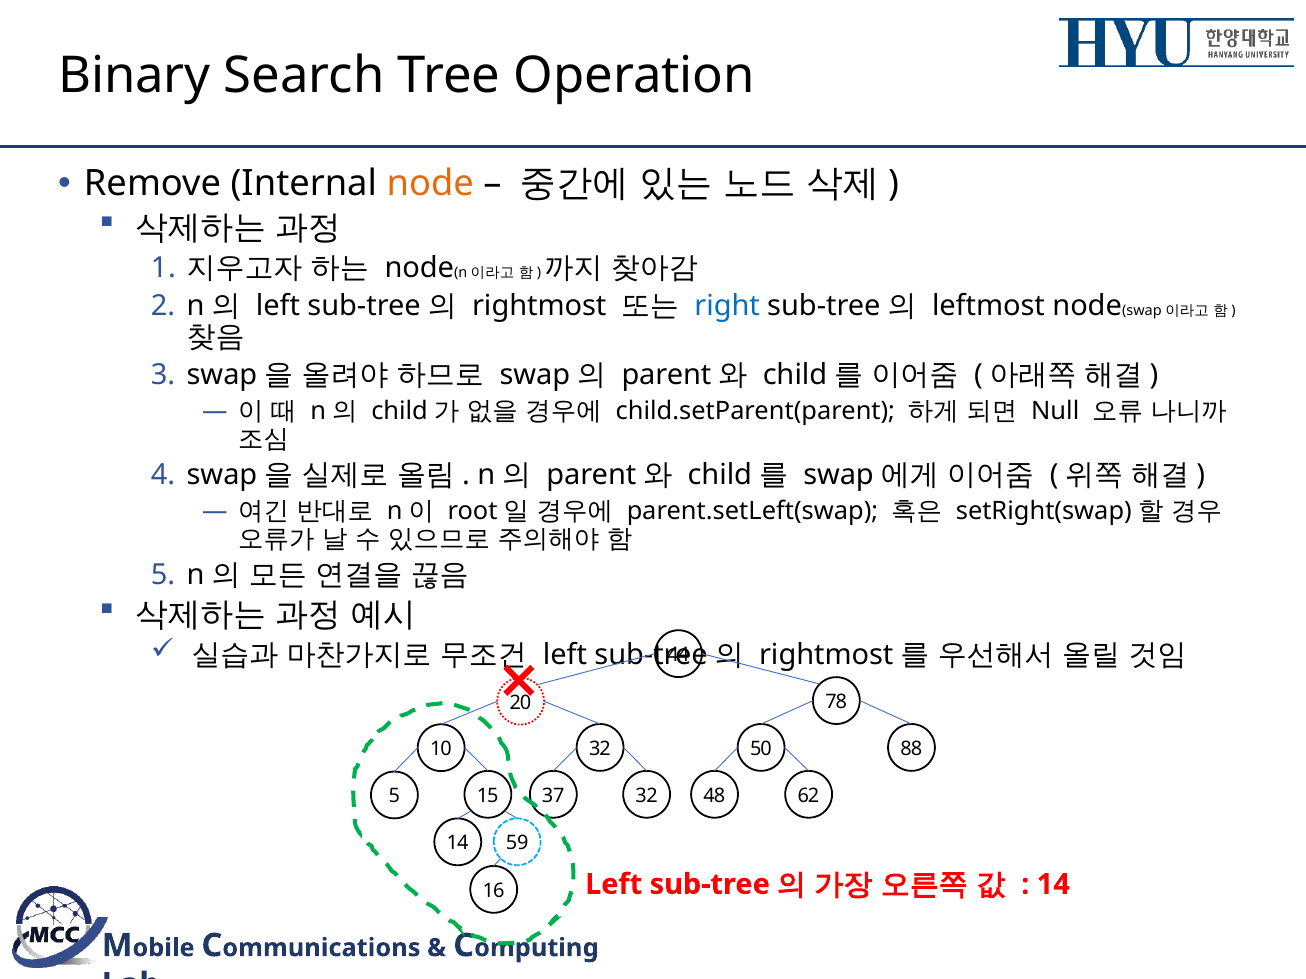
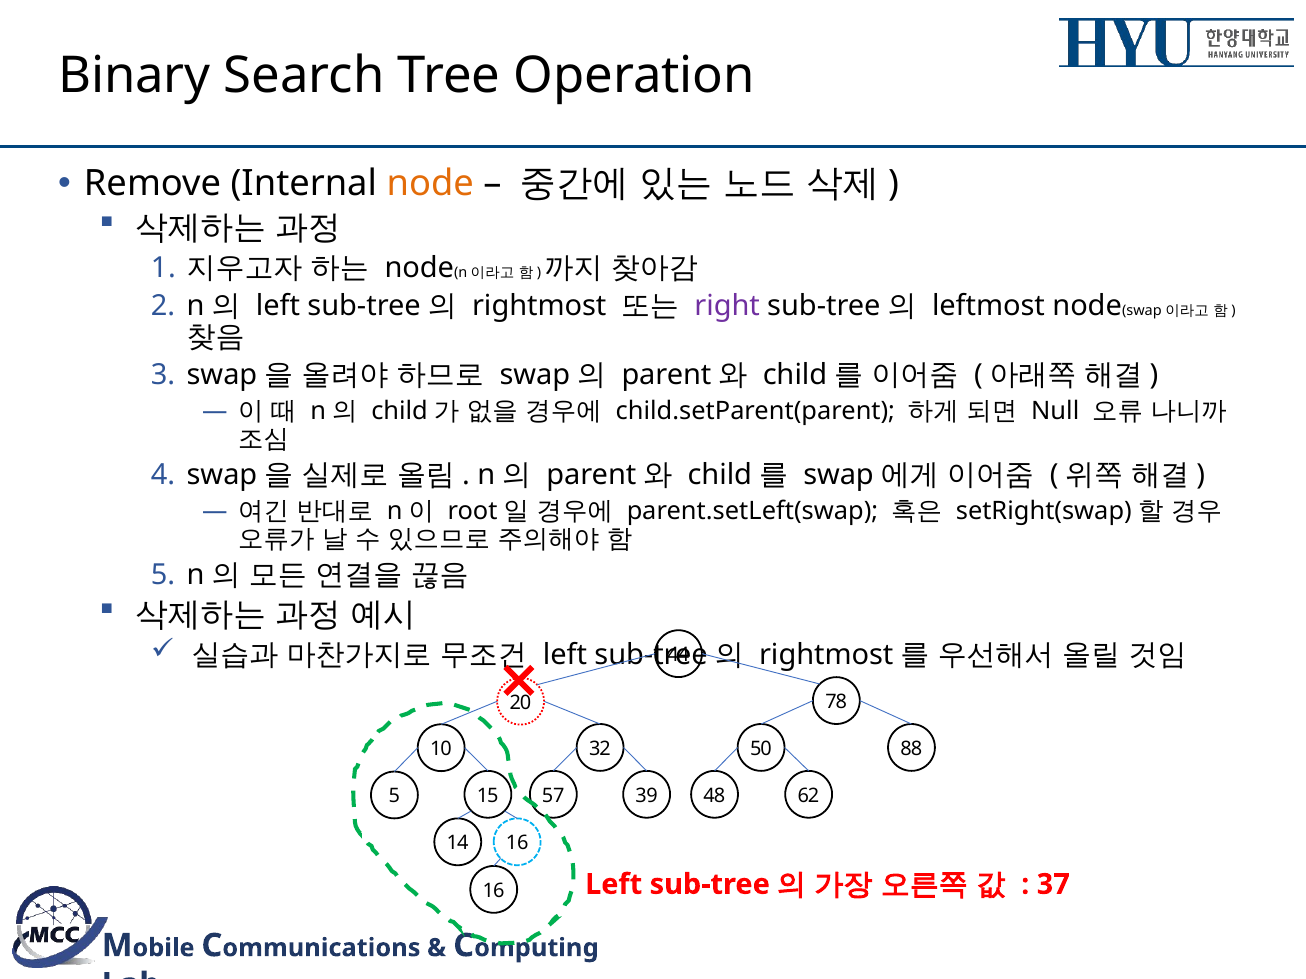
right colour: blue -> purple
37: 37 -> 57
5 32: 32 -> 39
14 59: 59 -> 16
14 at (1053, 885): 14 -> 37
